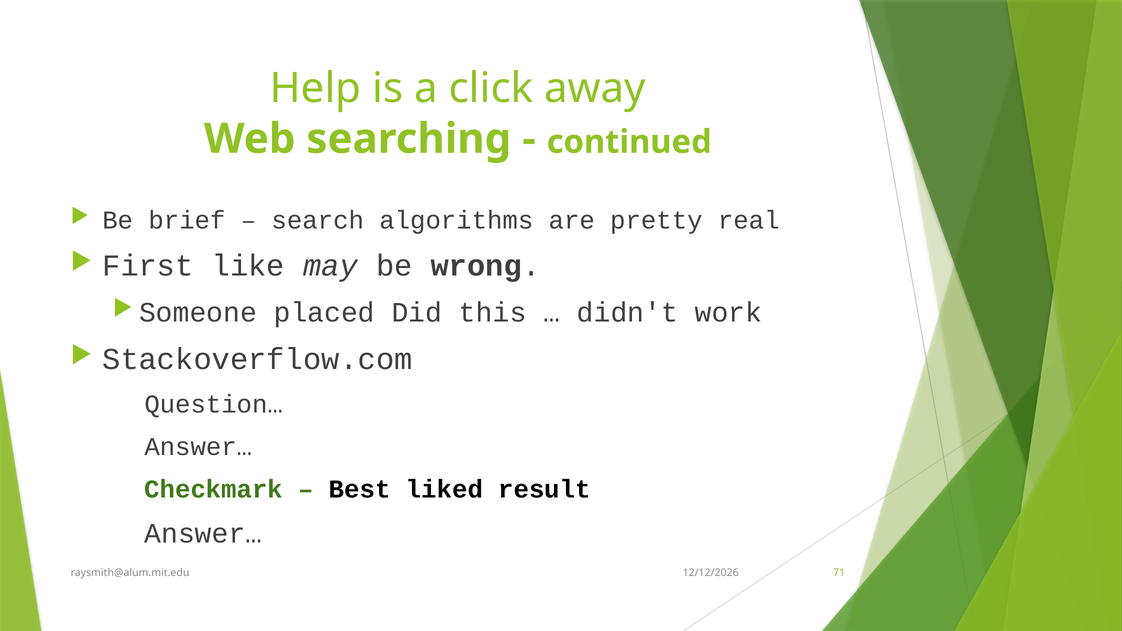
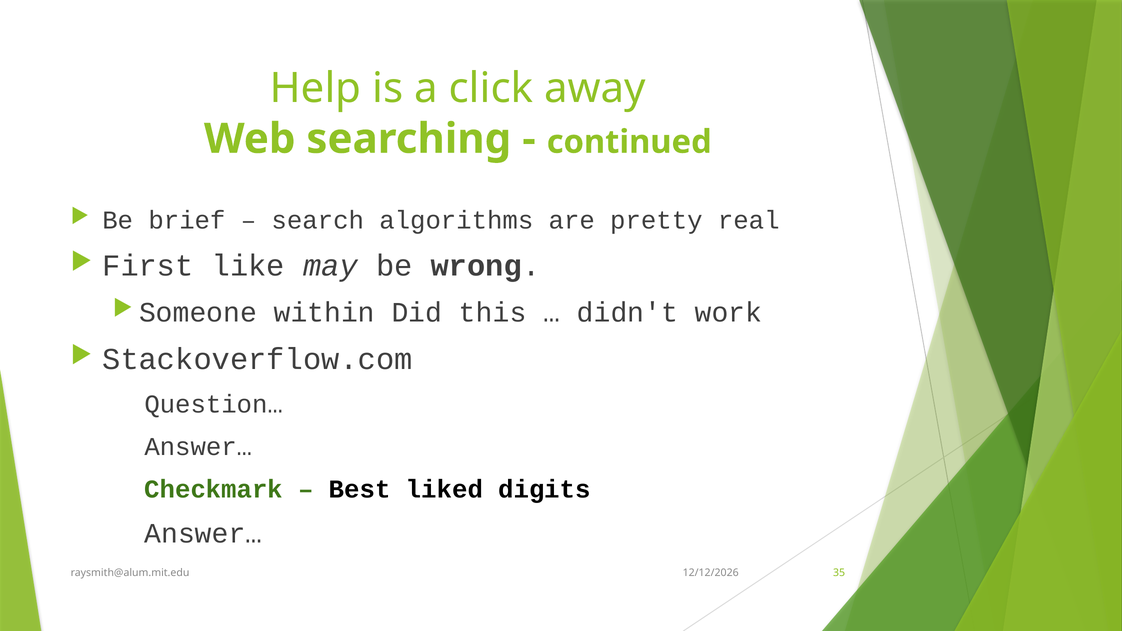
placed: placed -> within
result: result -> digits
71: 71 -> 35
